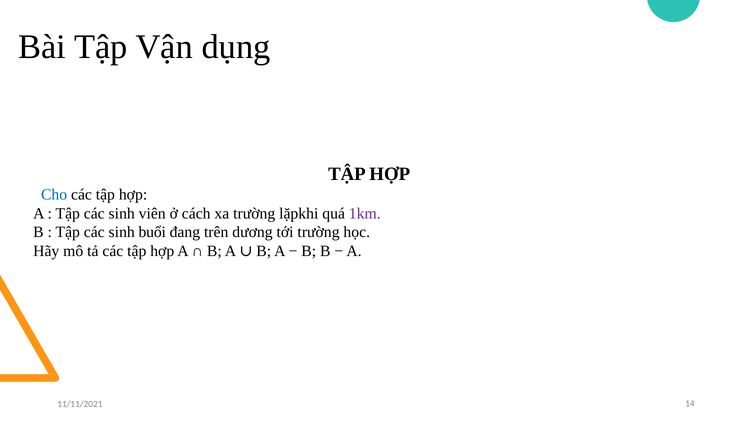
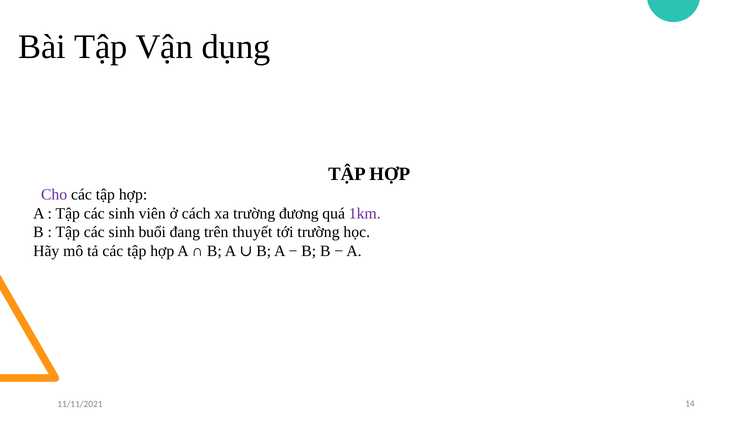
Cho colour: blue -> purple
lặpkhi: lặpkhi -> đương
dương: dương -> thuyết
